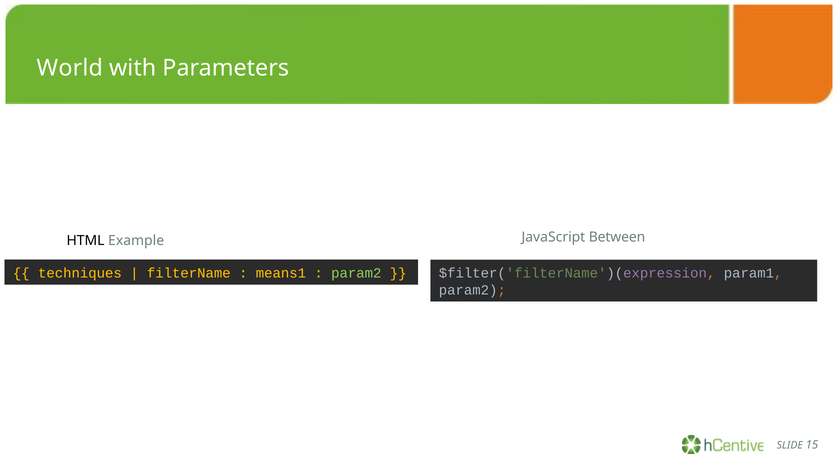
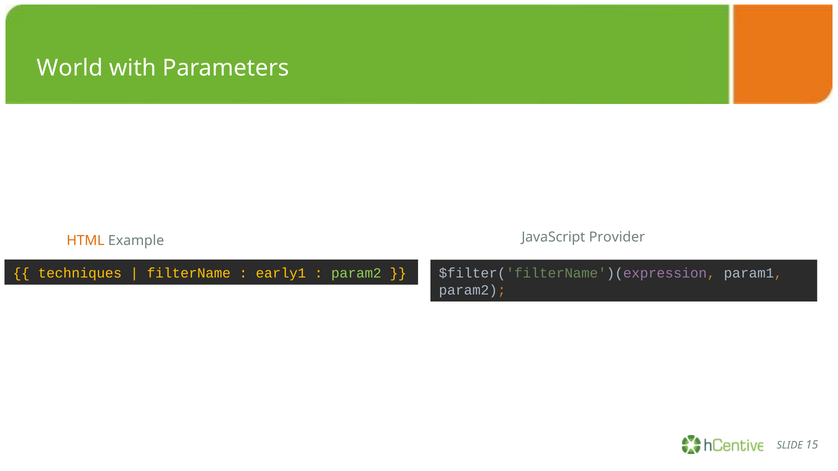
HTML colour: black -> orange
Between: Between -> Provider
means1: means1 -> early1
